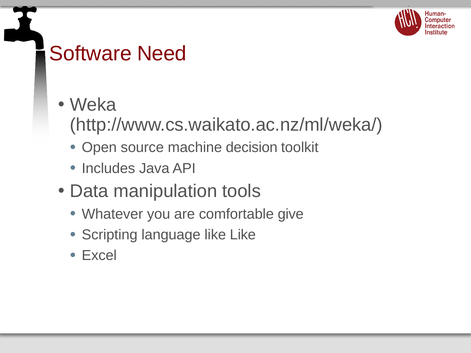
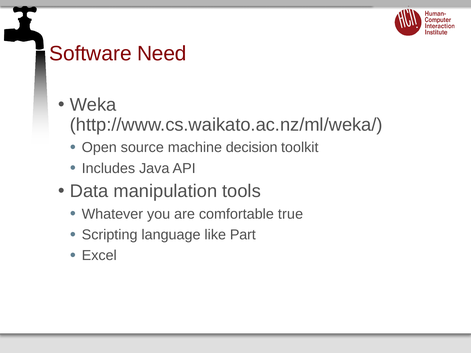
give: give -> true
like Like: Like -> Part
